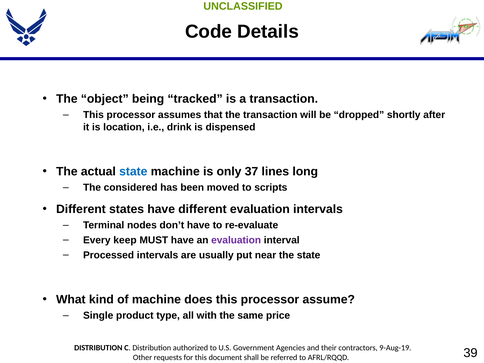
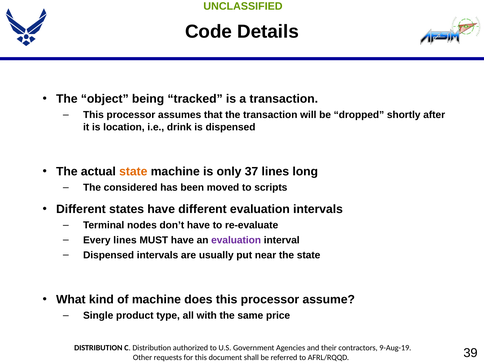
state at (133, 172) colour: blue -> orange
Every keep: keep -> lines
Processed at (109, 255): Processed -> Dispensed
